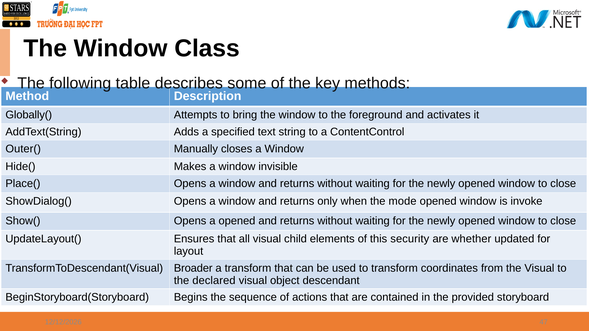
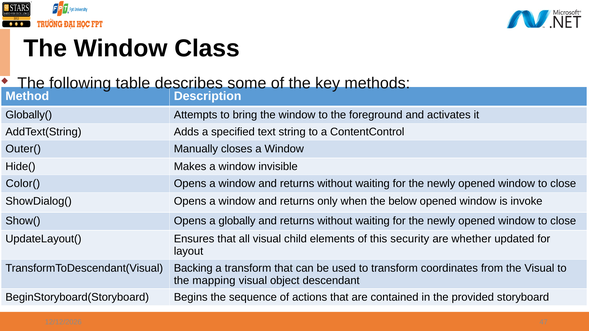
Place(: Place( -> Color(
mode: mode -> below
a opened: opened -> globally
Broader: Broader -> Backing
declared: declared -> mapping
